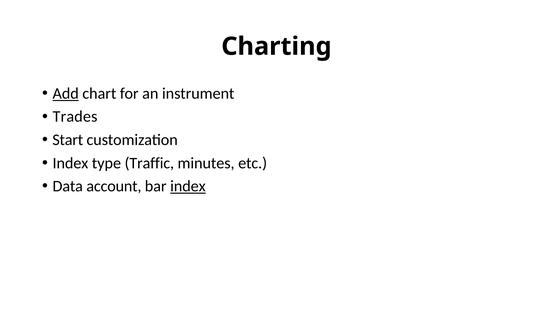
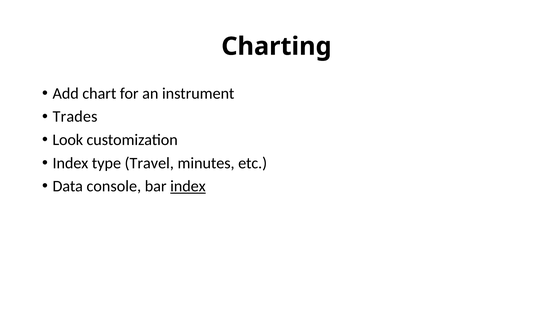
Add underline: present -> none
Start: Start -> Look
Traffic: Traffic -> Travel
account: account -> console
